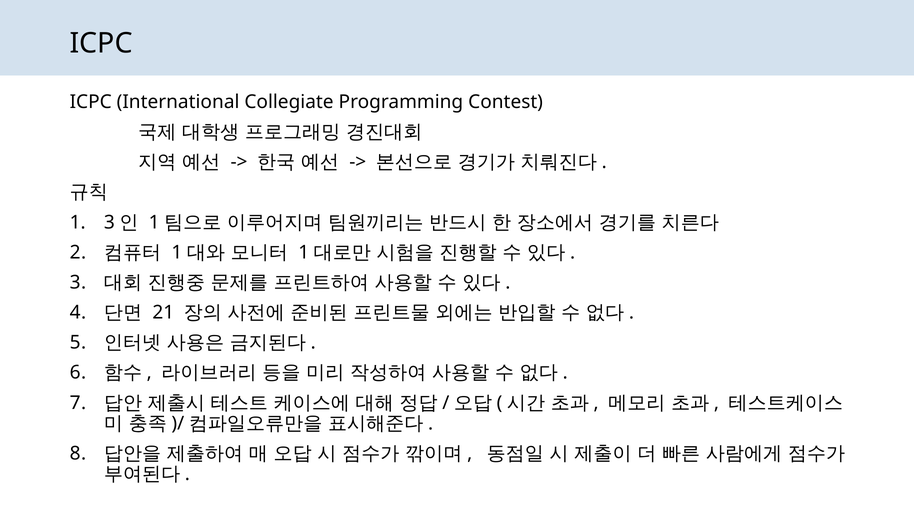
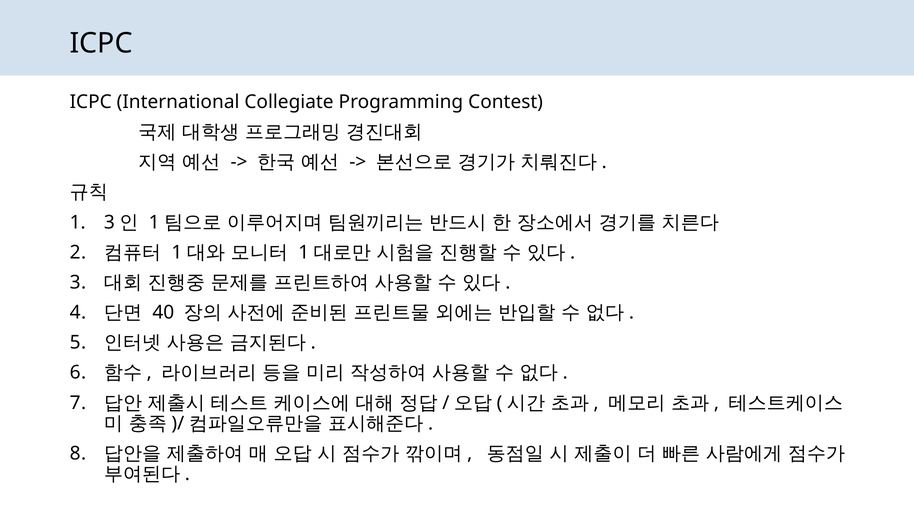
21: 21 -> 40
